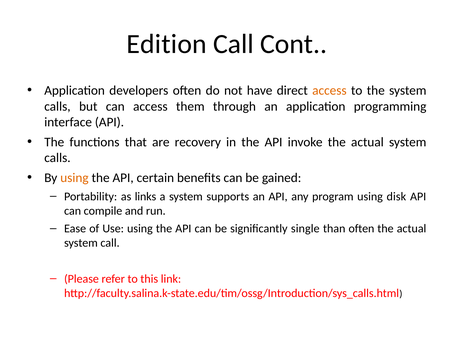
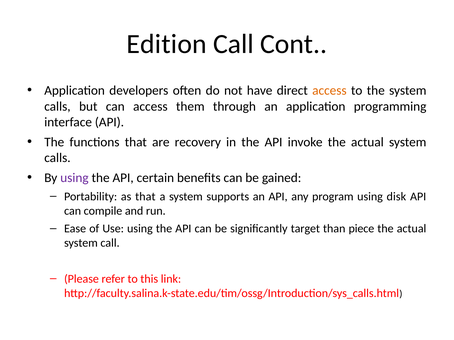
using at (74, 178) colour: orange -> purple
as links: links -> that
single: single -> target
than often: often -> piece
